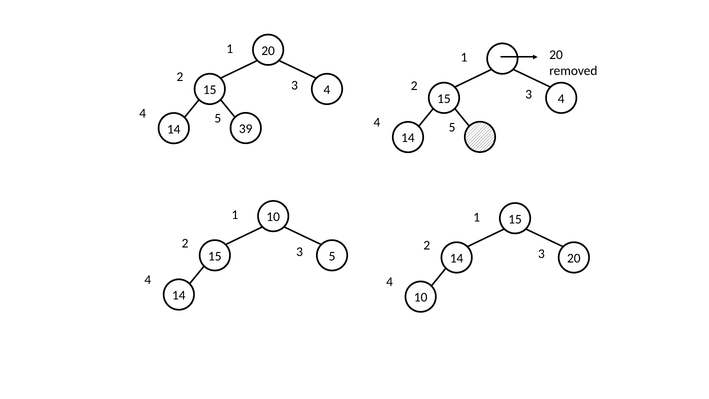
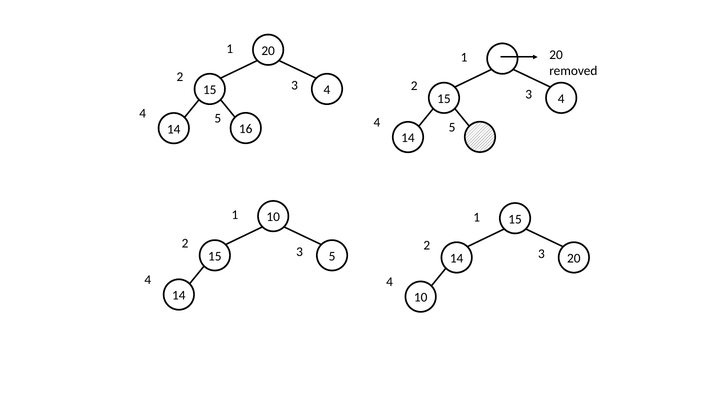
39: 39 -> 16
